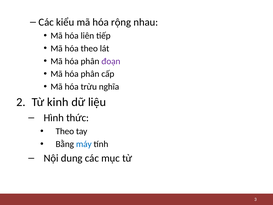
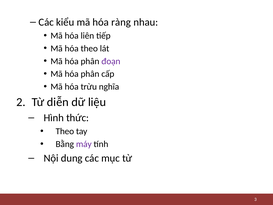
rộng: rộng -> ràng
kinh: kinh -> diễn
máy colour: blue -> purple
